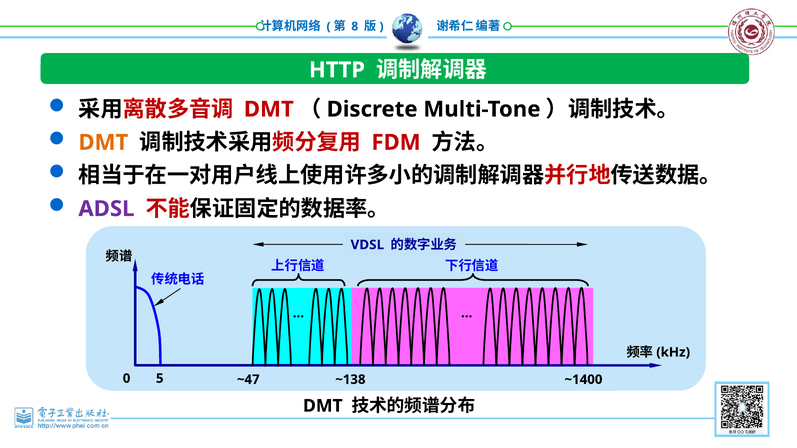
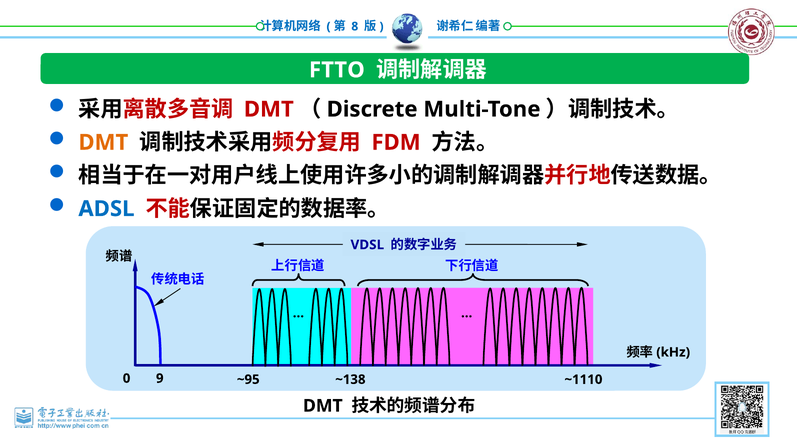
HTTP: HTTP -> FTTO
ADSL colour: purple -> blue
5: 5 -> 9
~47: ~47 -> ~95
~1400: ~1400 -> ~1110
